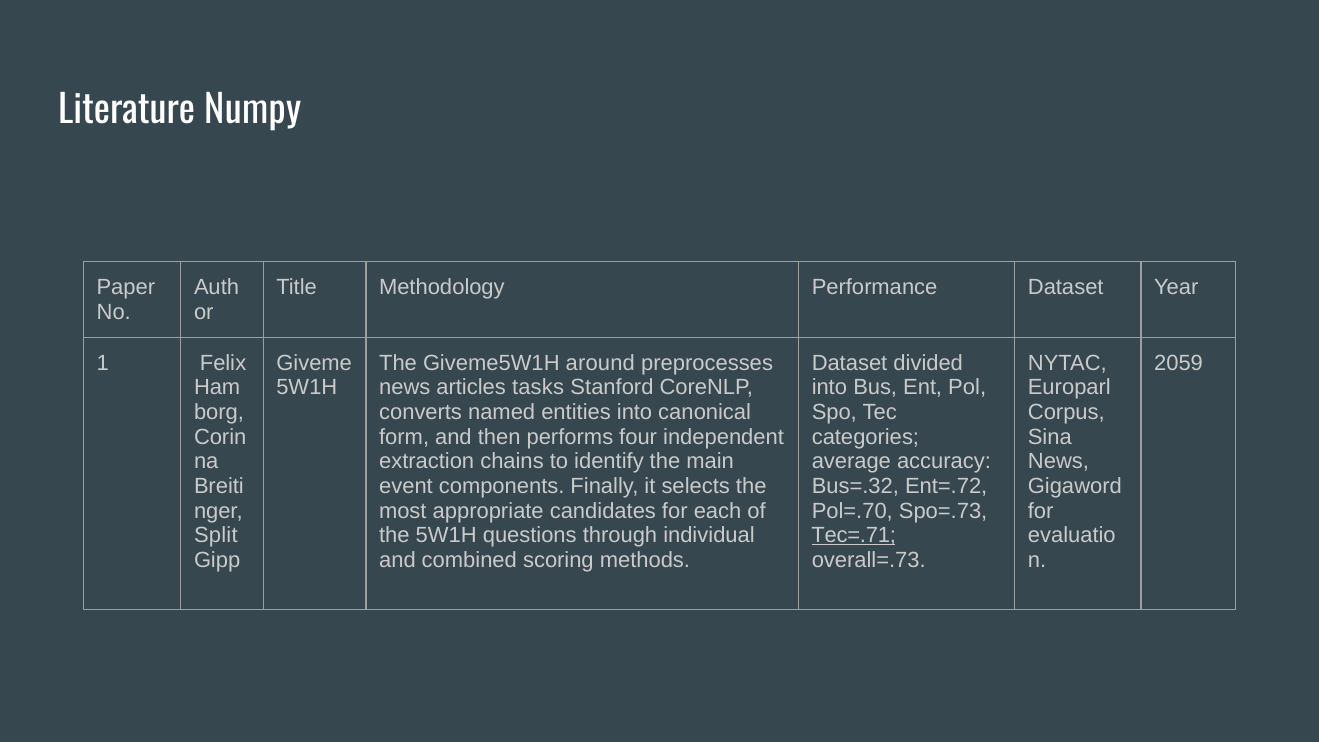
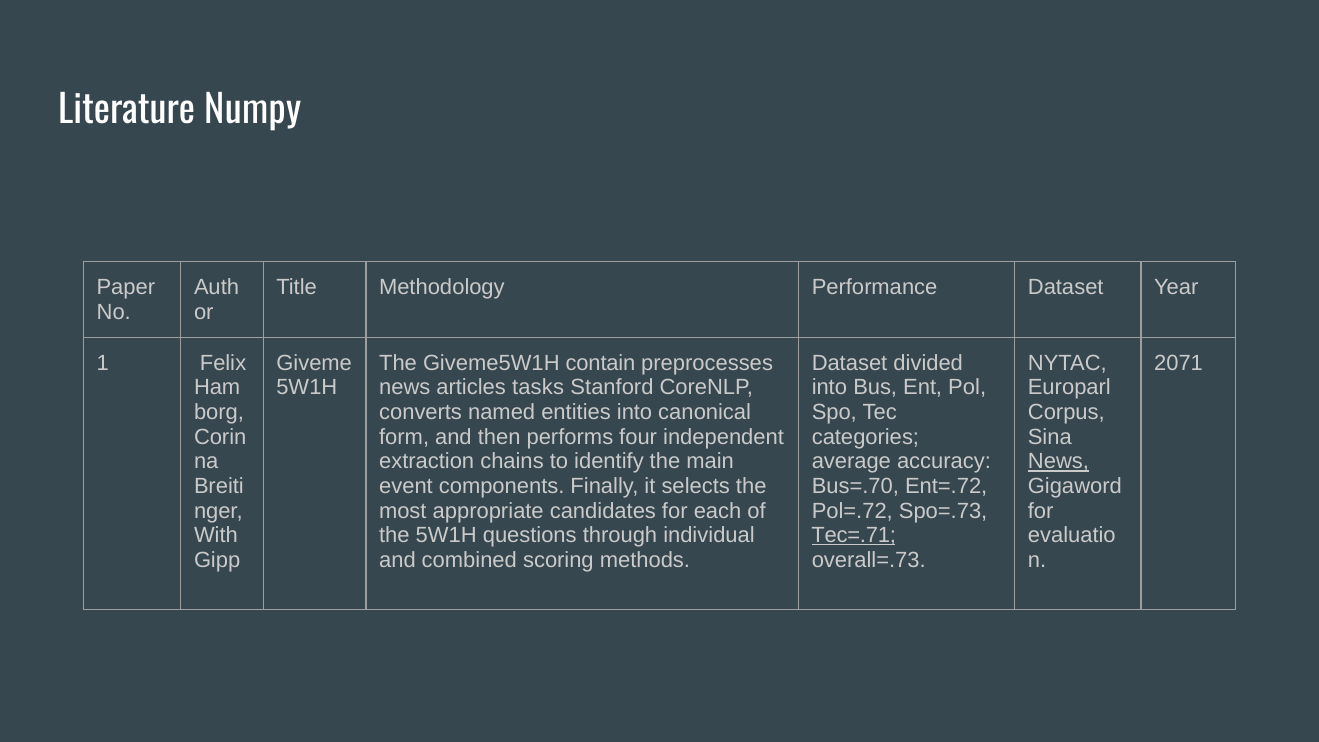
around: around -> contain
2059: 2059 -> 2071
News at (1058, 462) underline: none -> present
Bus=.32: Bus=.32 -> Bus=.70
Pol=.70: Pol=.70 -> Pol=.72
Split: Split -> With
